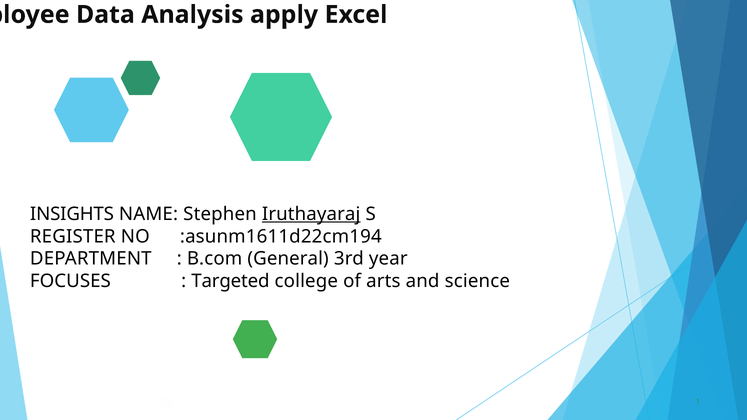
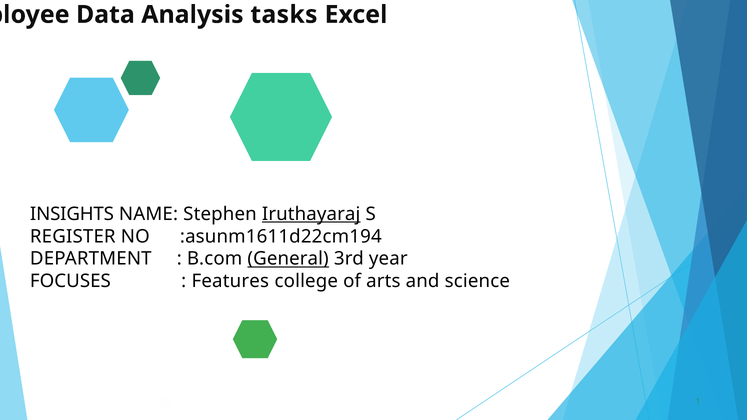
apply: apply -> tasks
General underline: none -> present
Targeted: Targeted -> Features
